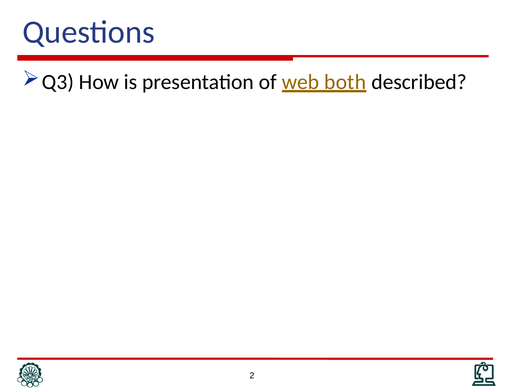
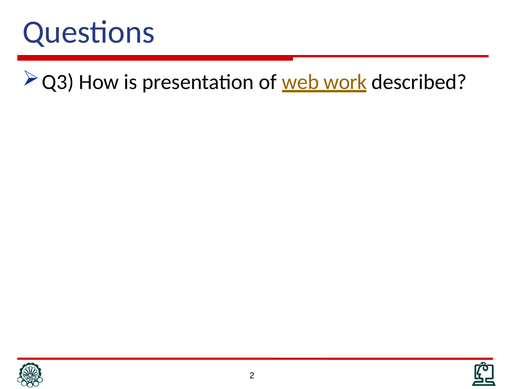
both: both -> work
